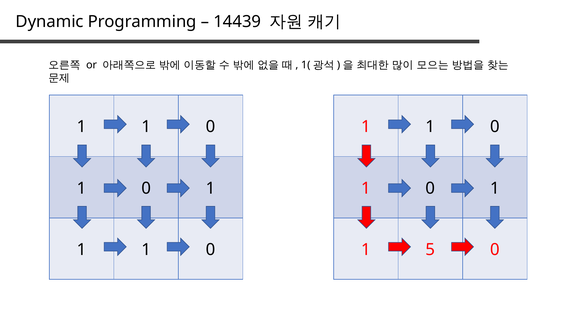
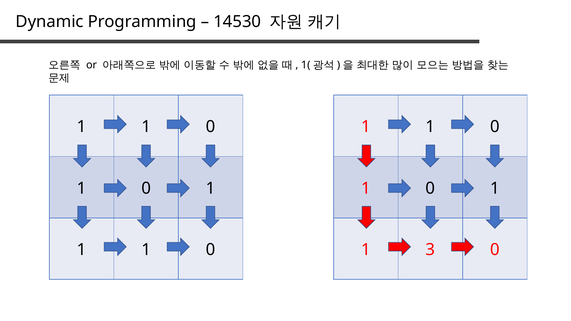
14439: 14439 -> 14530
5: 5 -> 3
